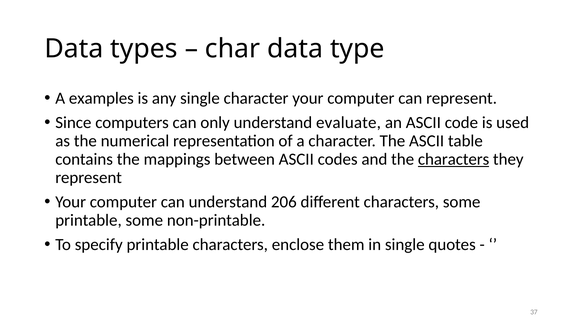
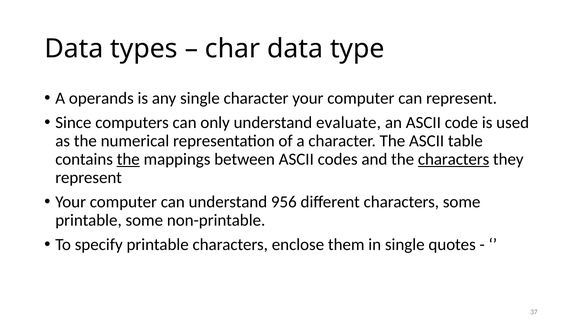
examples: examples -> operands
the at (128, 159) underline: none -> present
206: 206 -> 956
